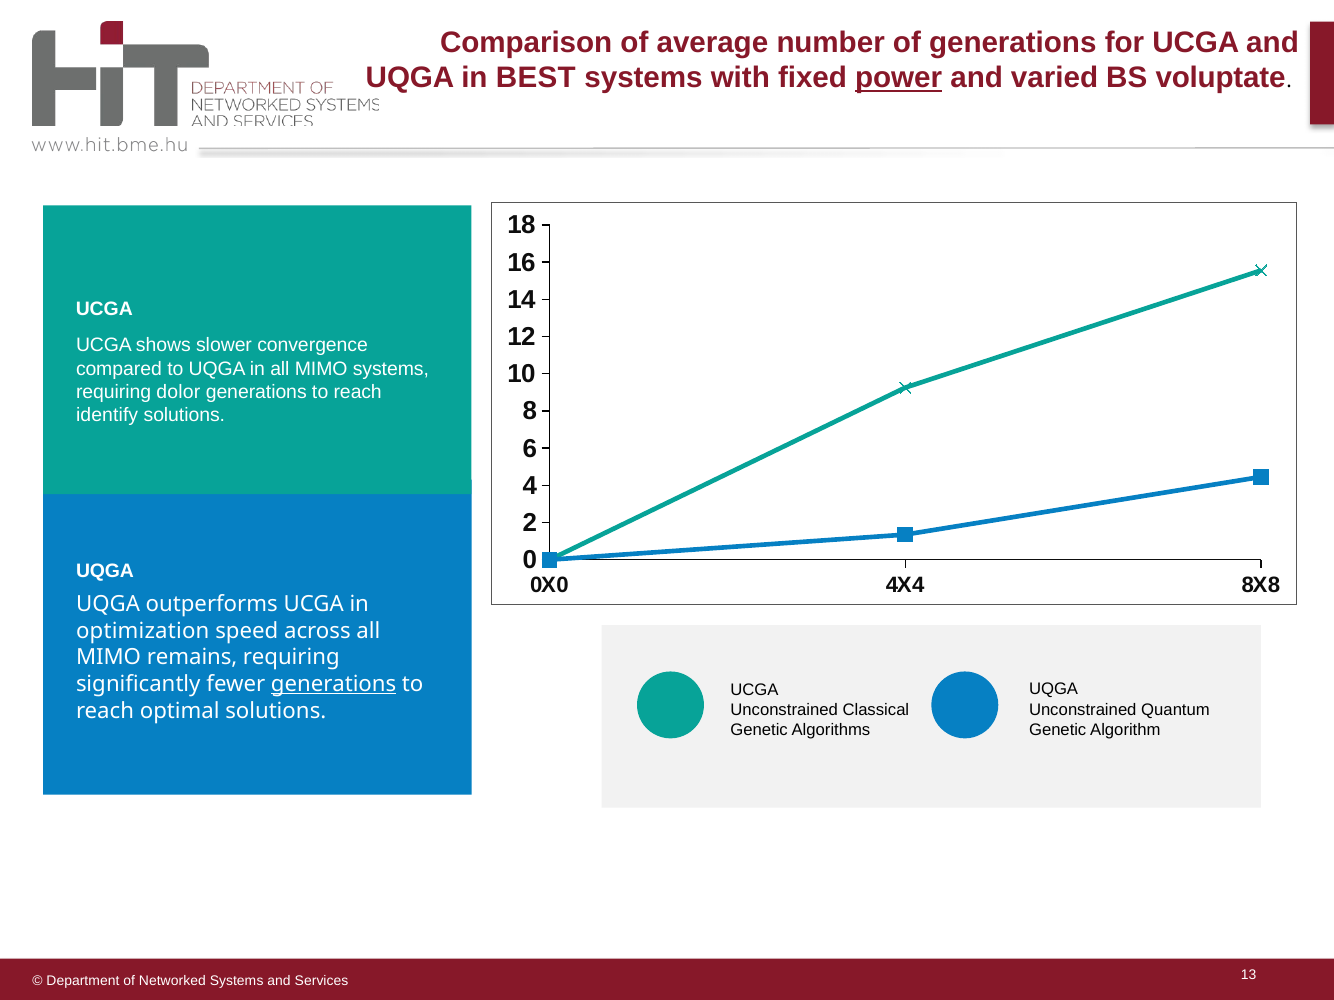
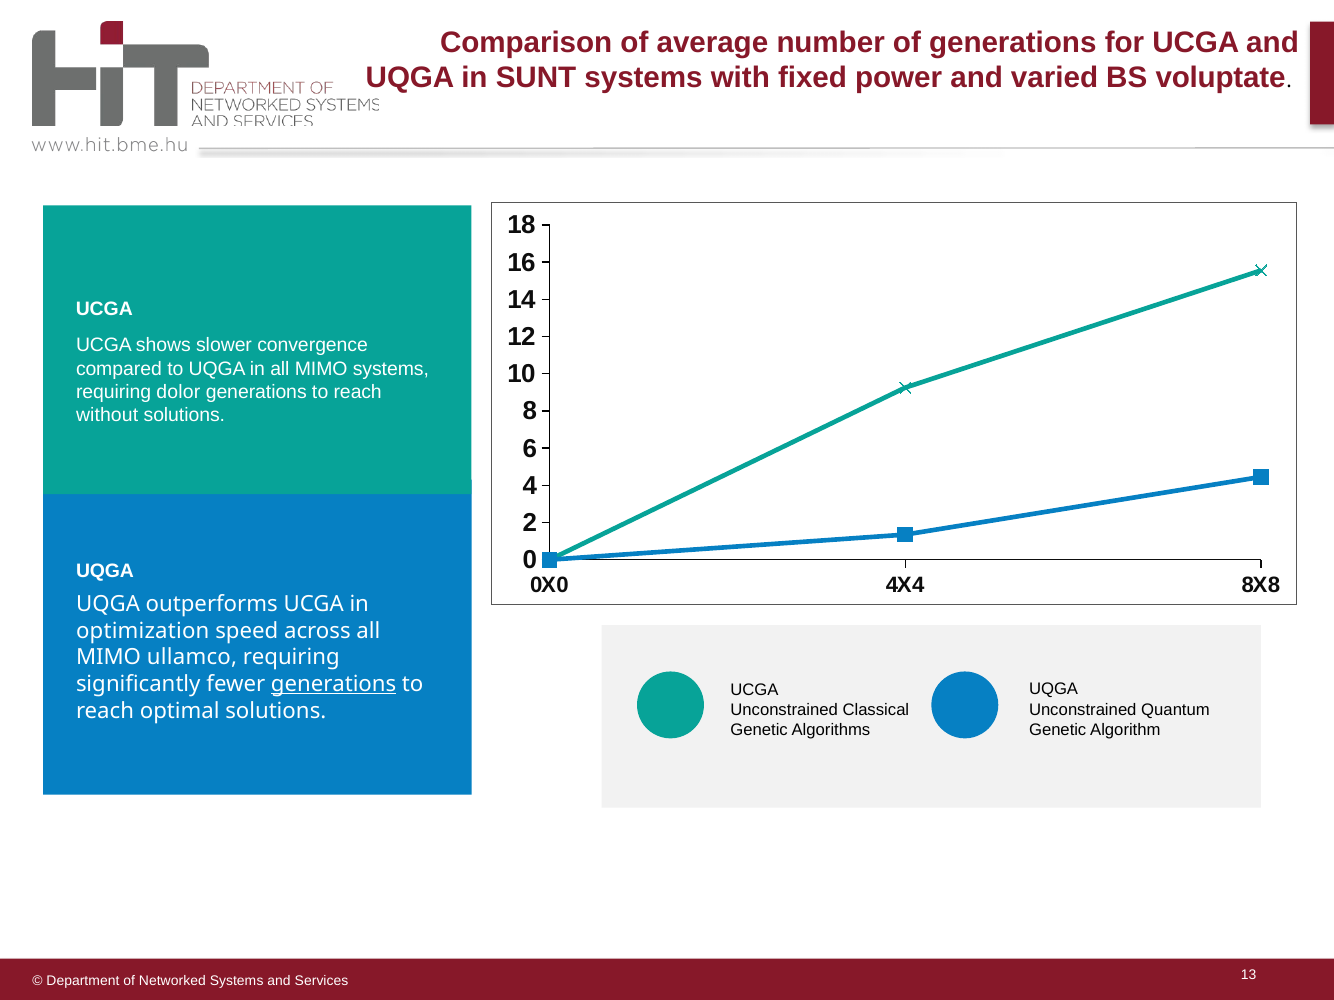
BEST: BEST -> SUNT
power underline: present -> none
identify: identify -> without
remains: remains -> ullamco
